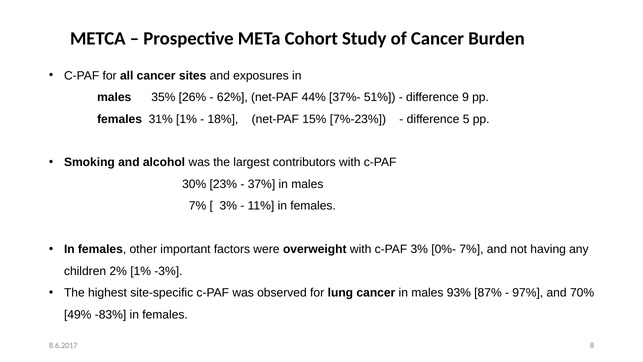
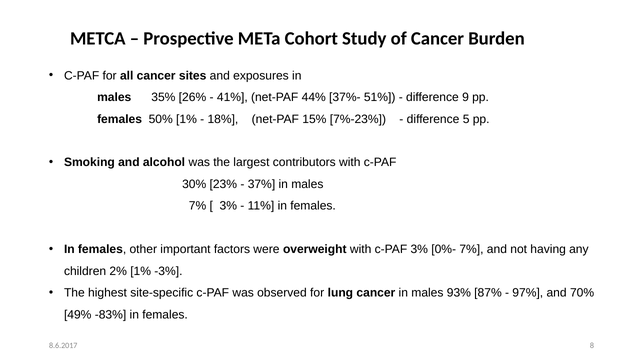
62%: 62% -> 41%
31%: 31% -> 50%
